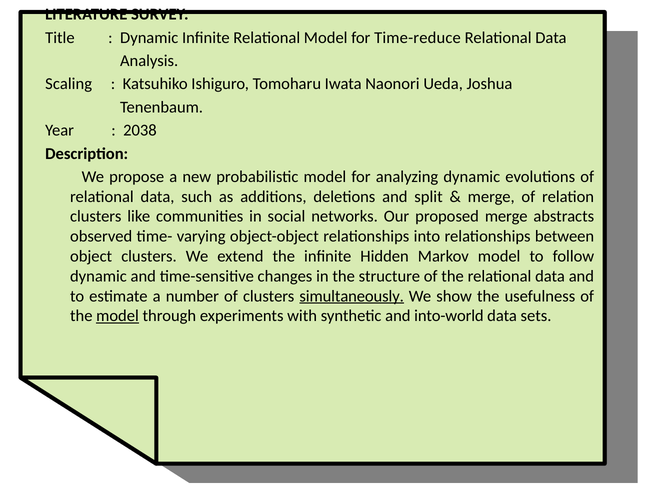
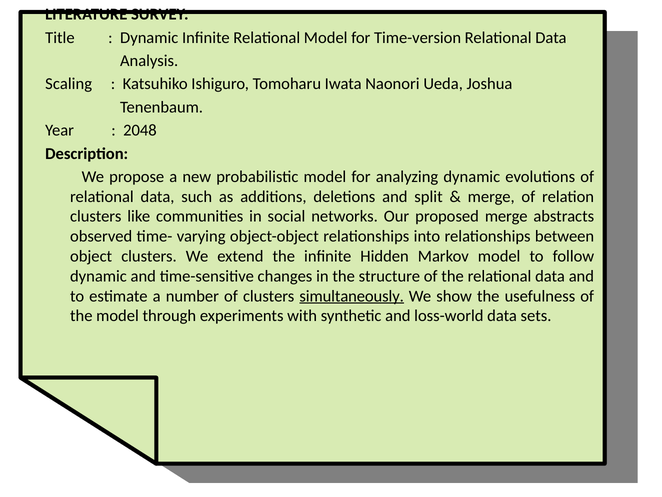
Time-reduce: Time-reduce -> Time-version
2038: 2038 -> 2048
model at (117, 316) underline: present -> none
into-world: into-world -> loss-world
